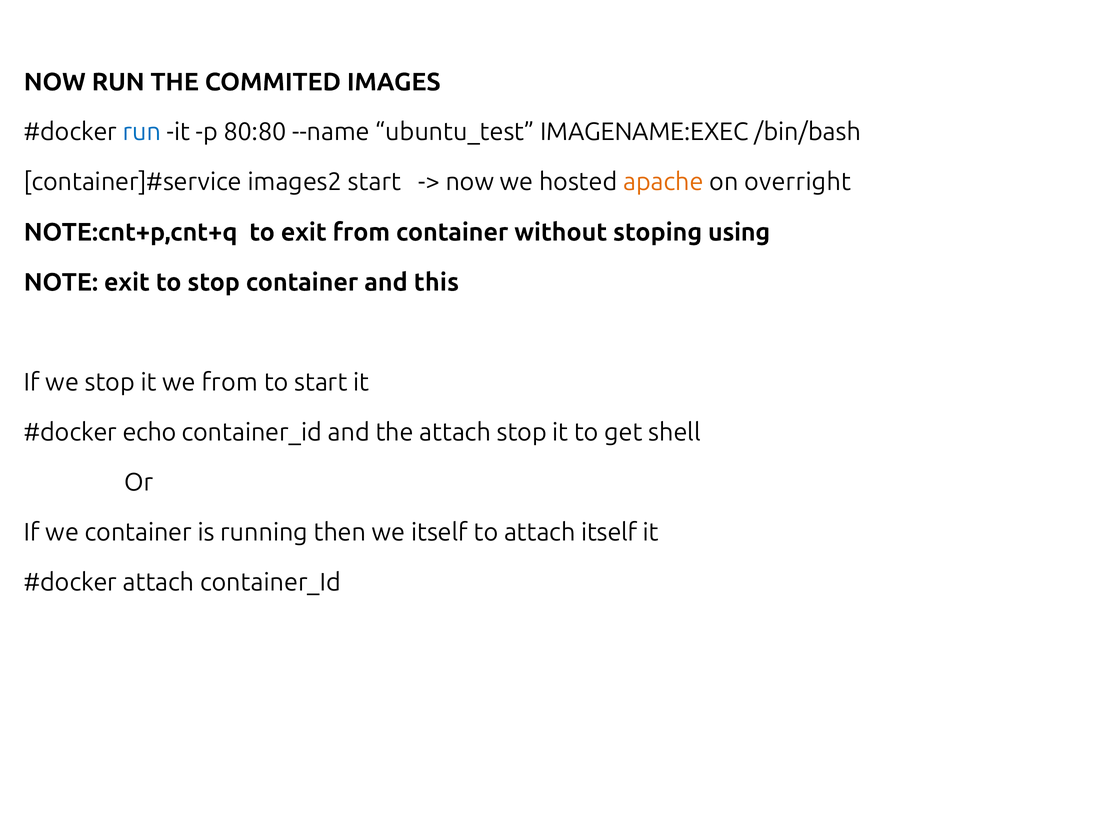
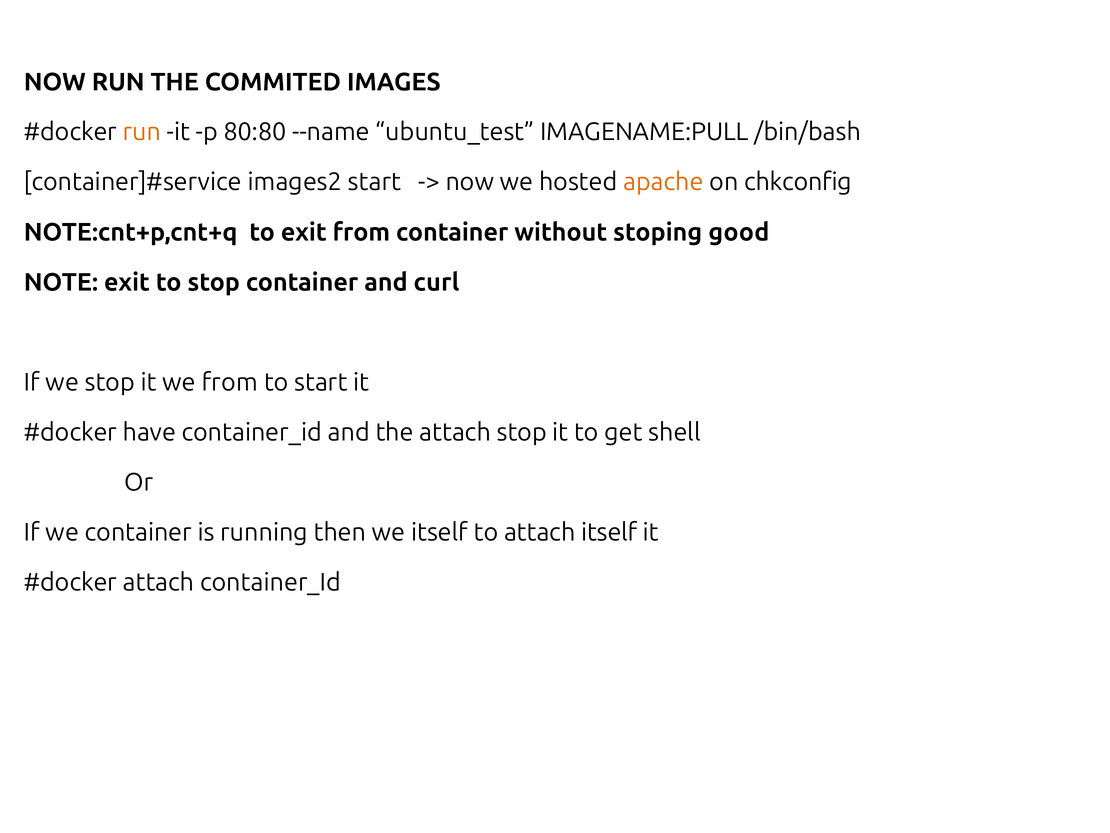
run at (142, 132) colour: blue -> orange
IMAGENAME:EXEC: IMAGENAME:EXEC -> IMAGENAME:PULL
overright: overright -> chkconfig
using: using -> good
this: this -> curl
echo: echo -> have
